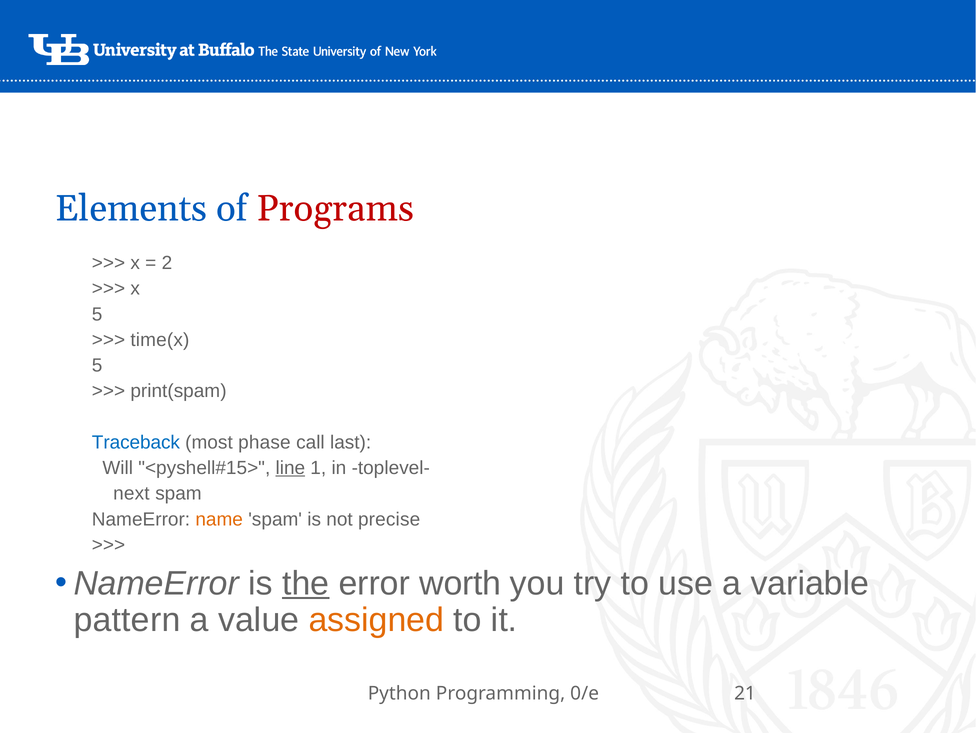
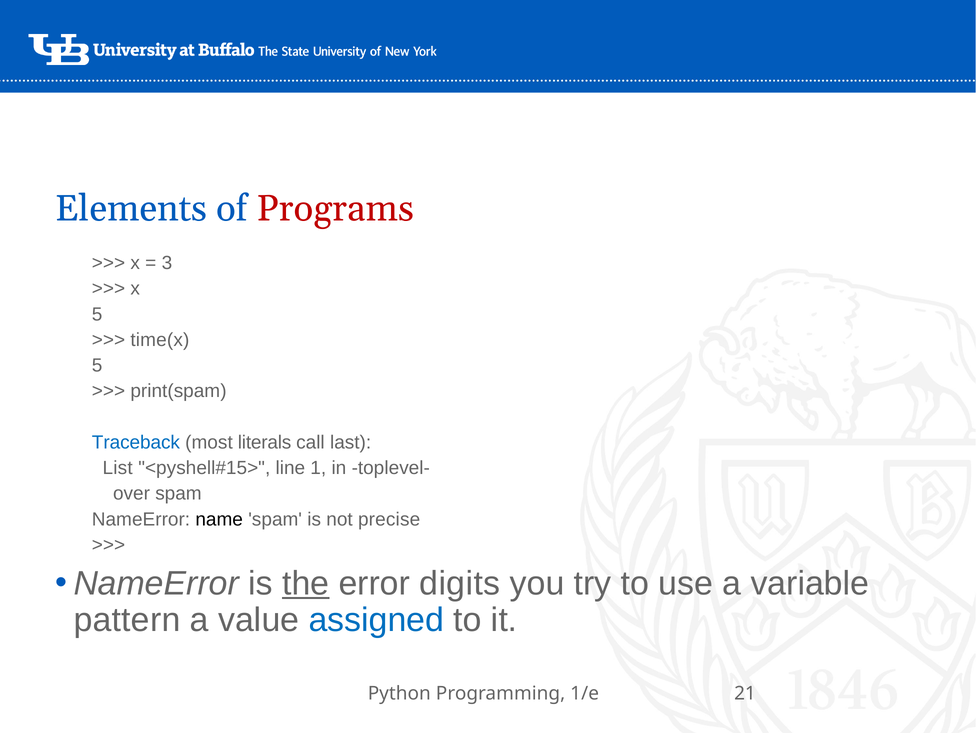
2: 2 -> 3
phase: phase -> literals
Will: Will -> List
line underline: present -> none
next: next -> over
name colour: orange -> black
worth: worth -> digits
assigned colour: orange -> blue
0/e: 0/e -> 1/e
